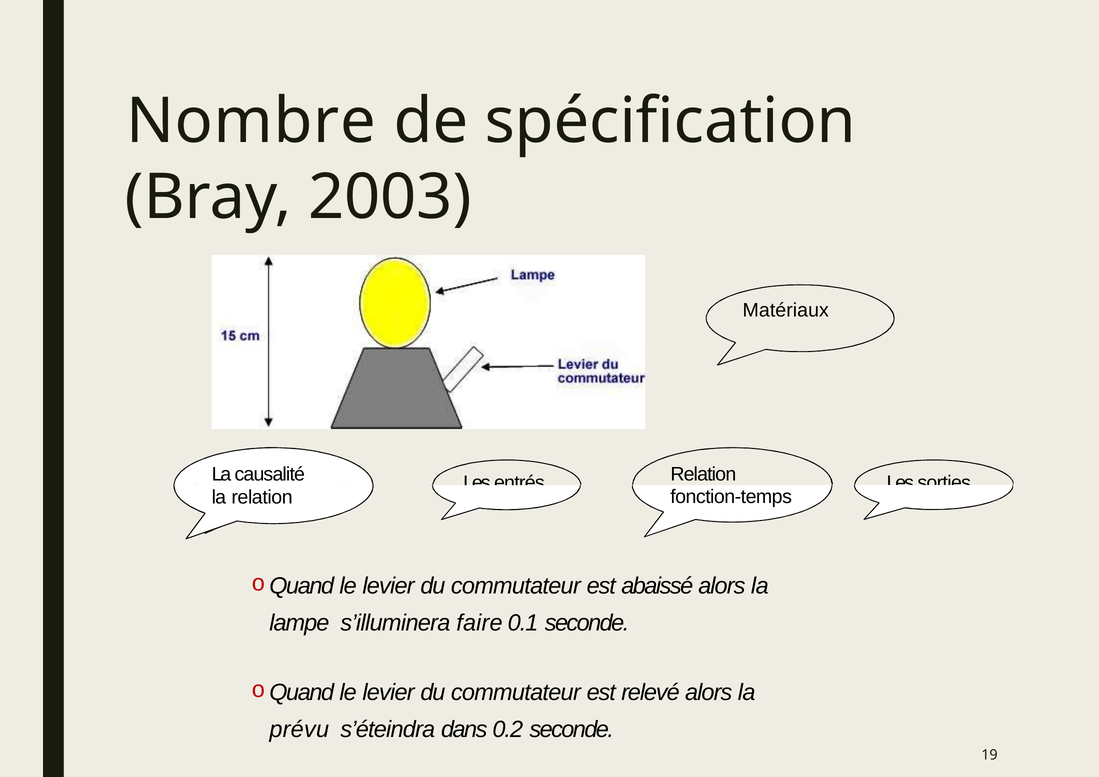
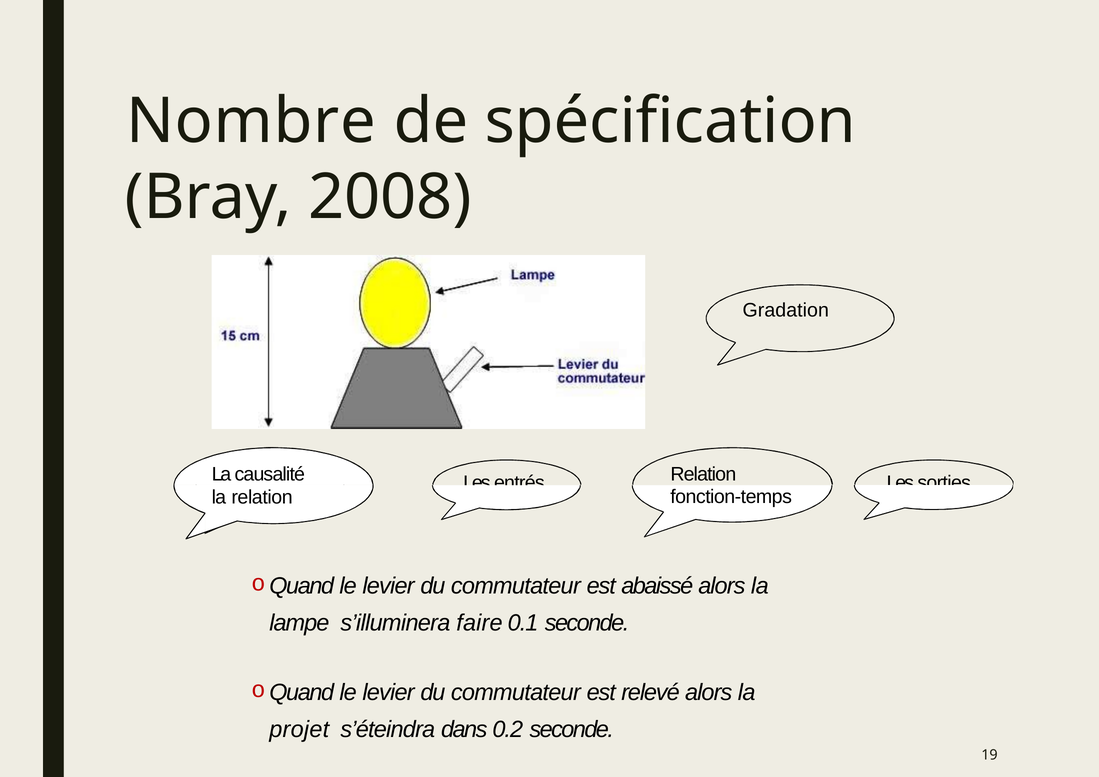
2003: 2003 -> 2008
Matériaux: Matériaux -> Gradation
prévu: prévu -> projet
